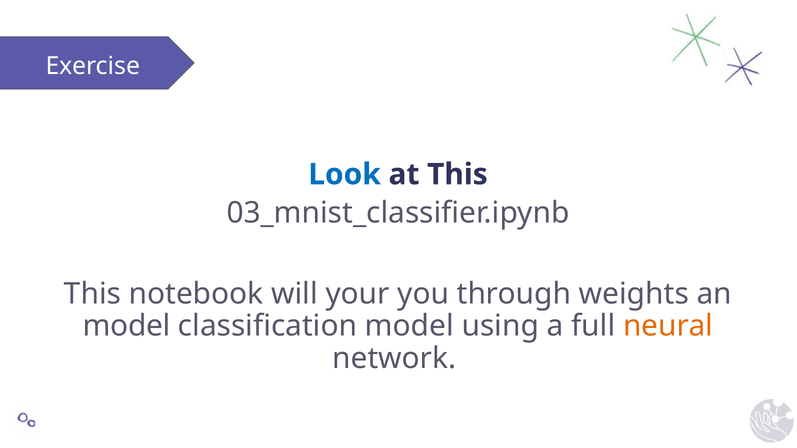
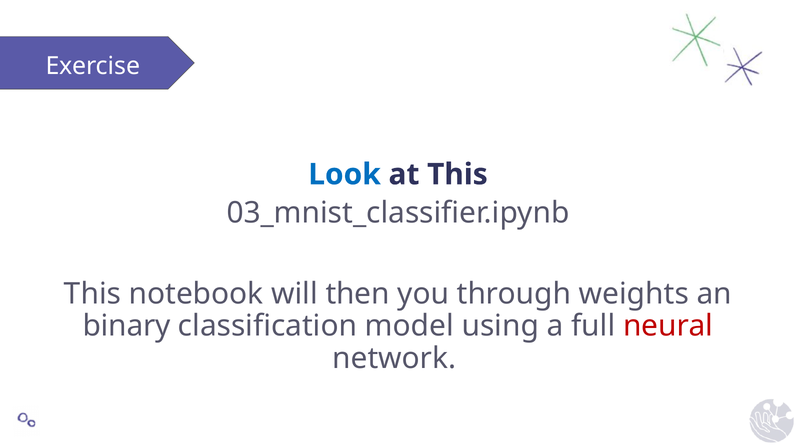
your: your -> then
model at (127, 326): model -> binary
neural colour: orange -> red
